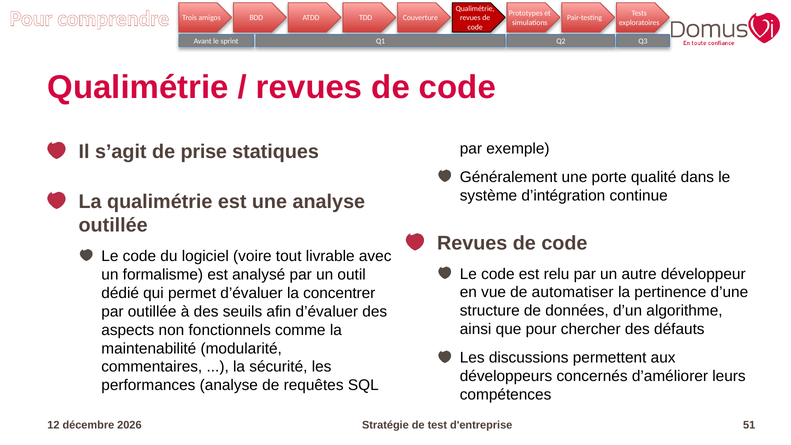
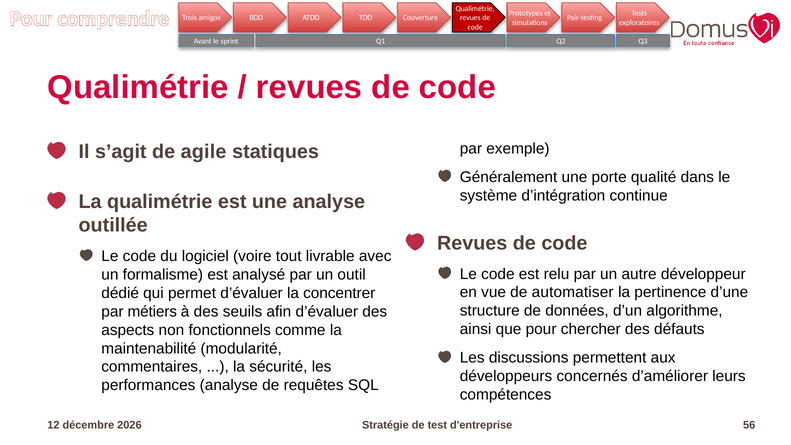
prise: prise -> agile
par outillée: outillée -> métiers
51: 51 -> 56
